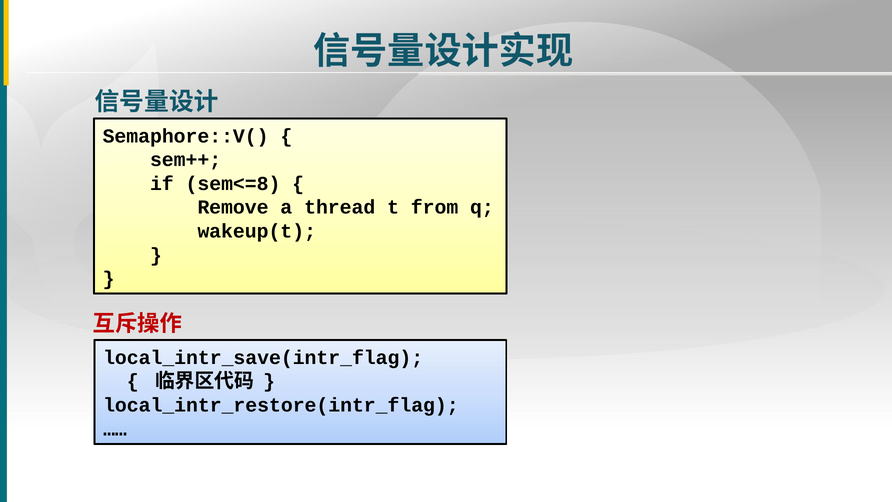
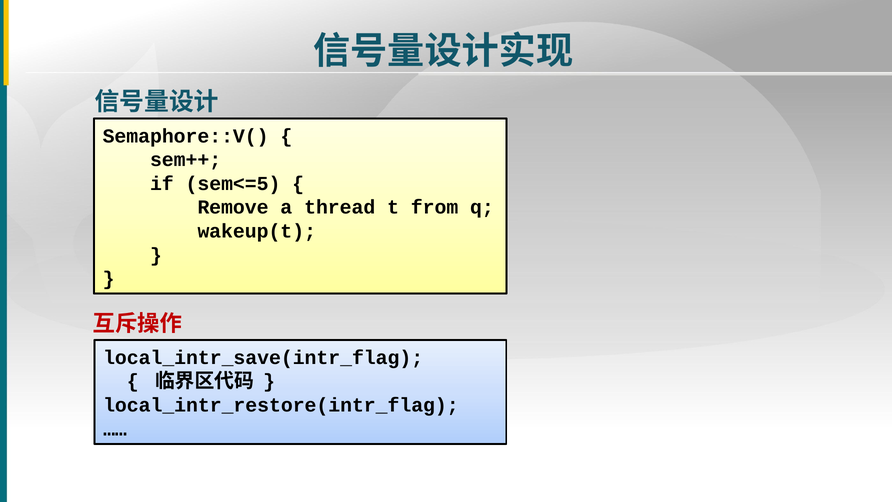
sem<=8: sem<=8 -> sem<=5
